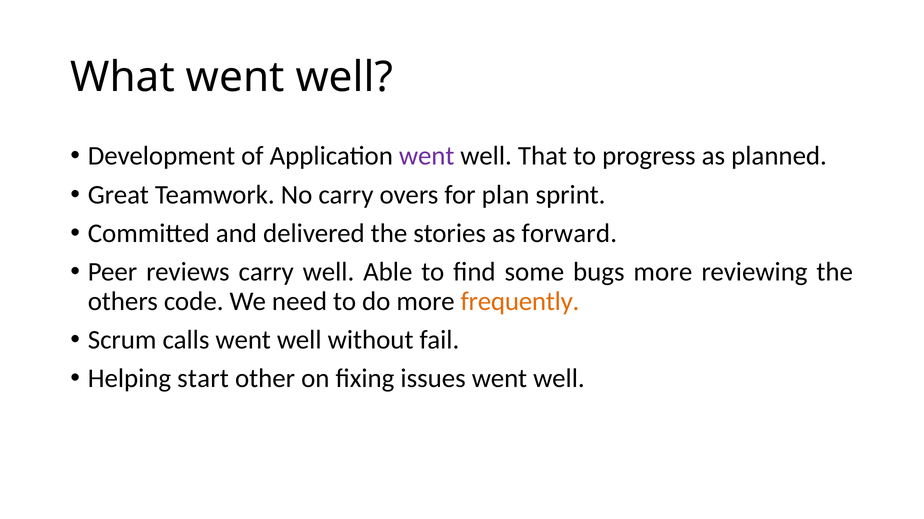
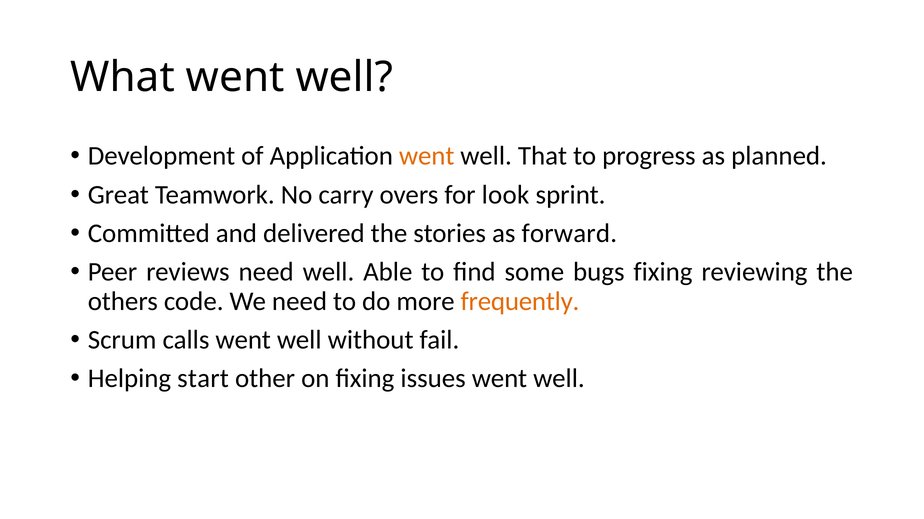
went at (427, 156) colour: purple -> orange
plan: plan -> look
reviews carry: carry -> need
bugs more: more -> fixing
